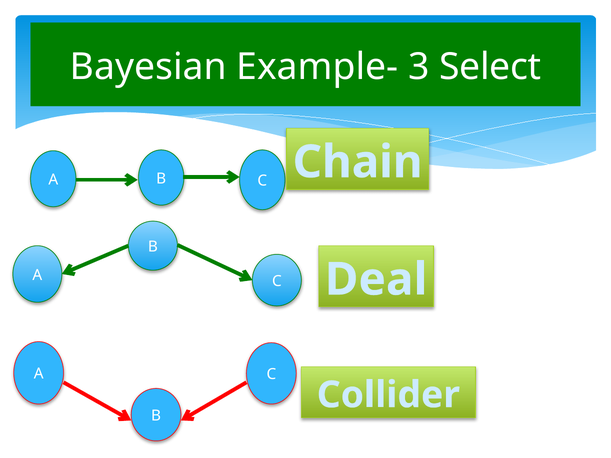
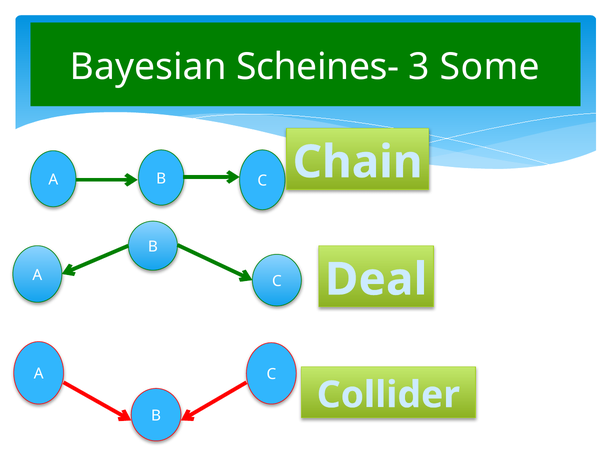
Example-: Example- -> Scheines-
Select: Select -> Some
